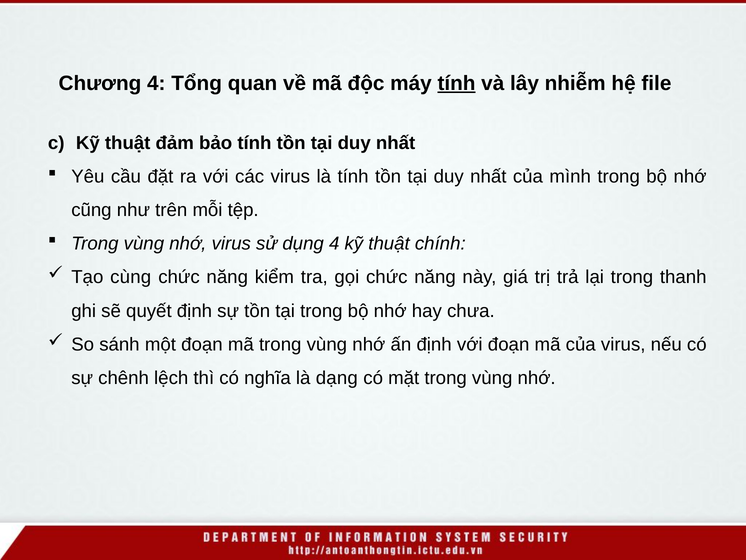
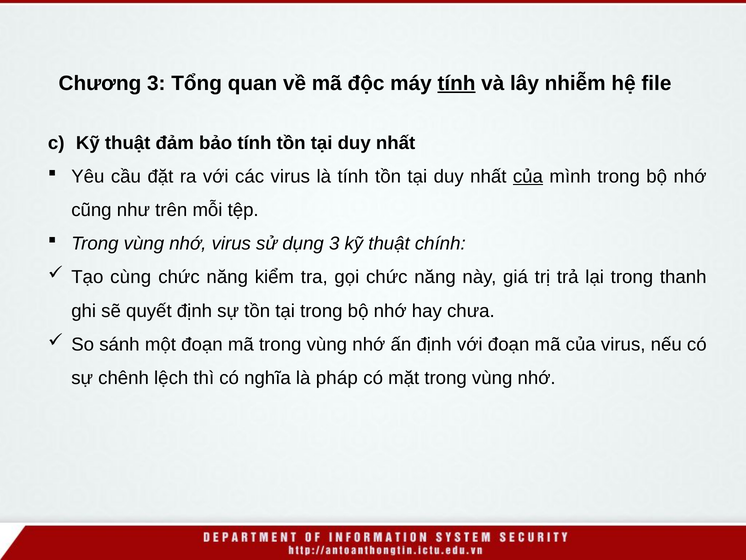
Chương 4: 4 -> 3
của at (528, 176) underline: none -> present
dụng 4: 4 -> 3
dạng: dạng -> pháp
